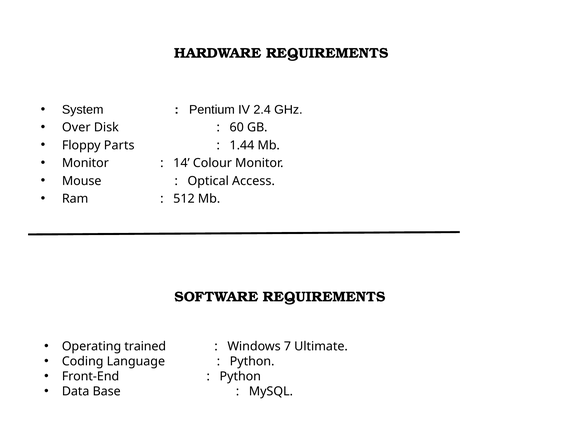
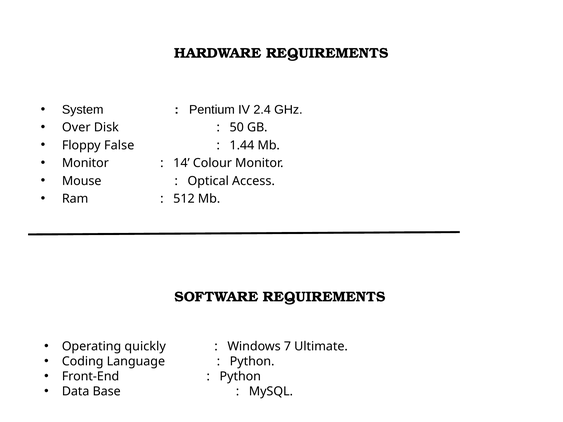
60: 60 -> 50
Parts: Parts -> False
trained: trained -> quickly
